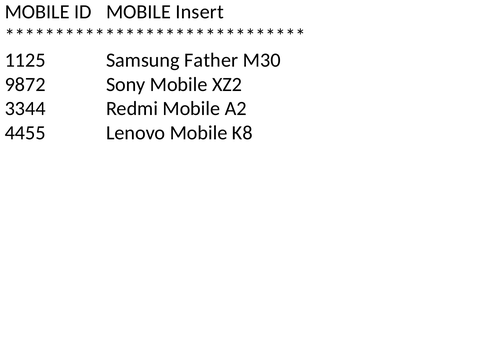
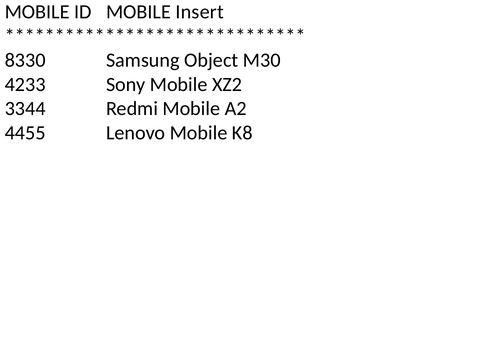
1125: 1125 -> 8330
Father: Father -> Object
9872: 9872 -> 4233
